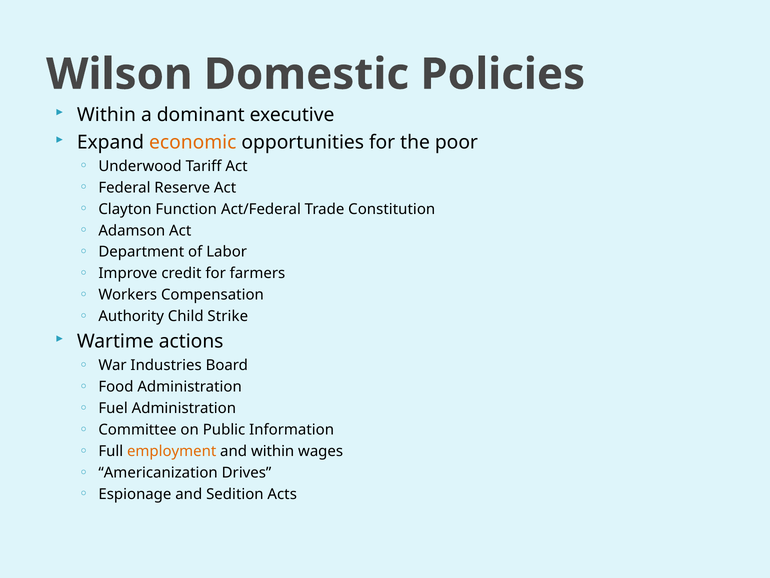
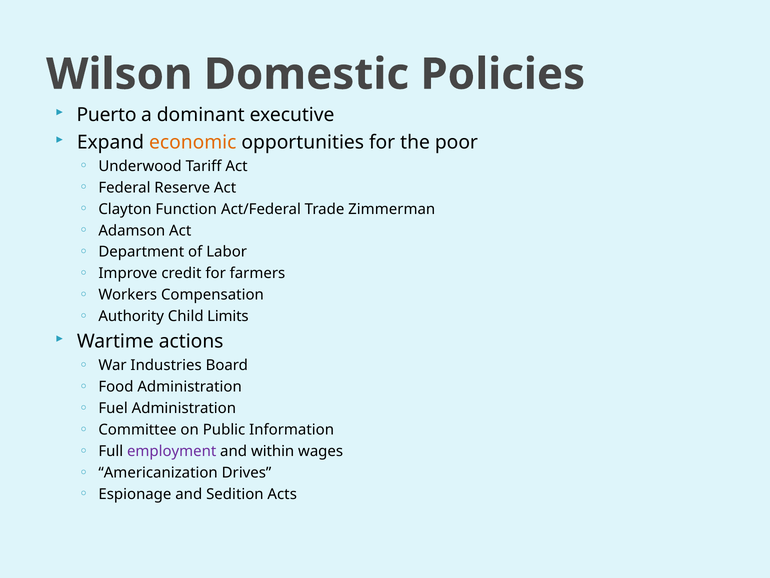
Within at (106, 115): Within -> Puerto
Constitution: Constitution -> Zimmerman
Strike: Strike -> Limits
employment colour: orange -> purple
